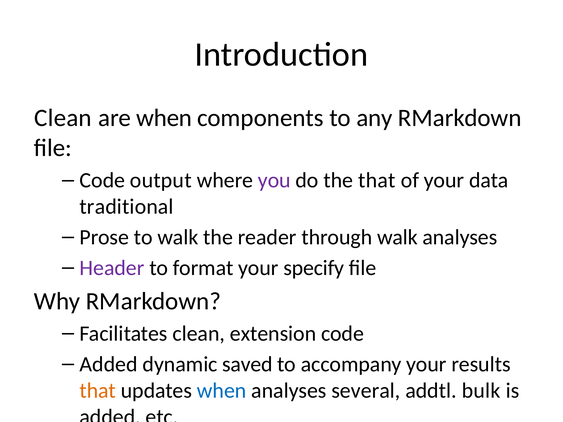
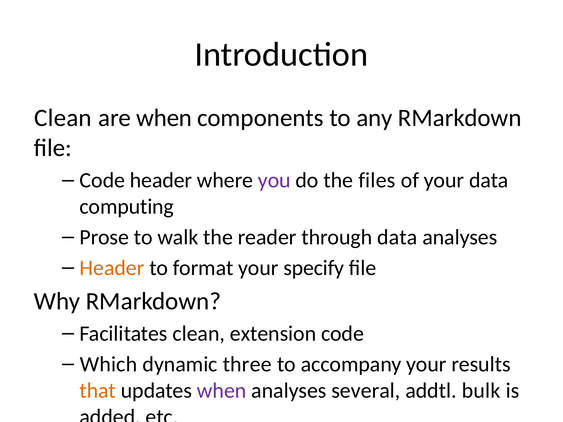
Code output: output -> header
the that: that -> files
traditional at (127, 207): traditional -> computing
through walk: walk -> data
Header at (112, 268) colour: purple -> orange
Added at (109, 365): Added -> Which
dynamic saved: saved -> three
when at (222, 391) colour: blue -> purple
